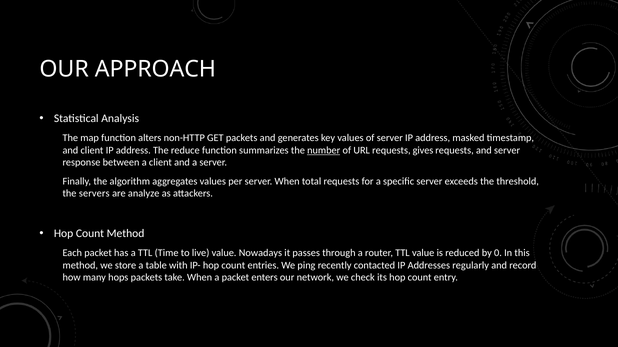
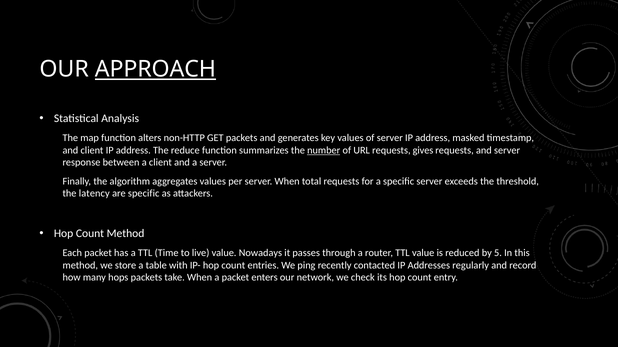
APPROACH underline: none -> present
servers: servers -> latency
are analyze: analyze -> specific
0: 0 -> 5
